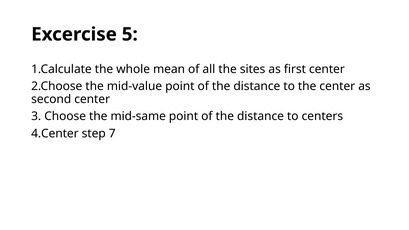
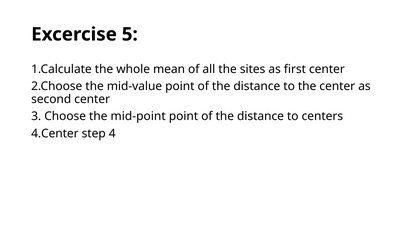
mid-same: mid-same -> mid-point
7: 7 -> 4
